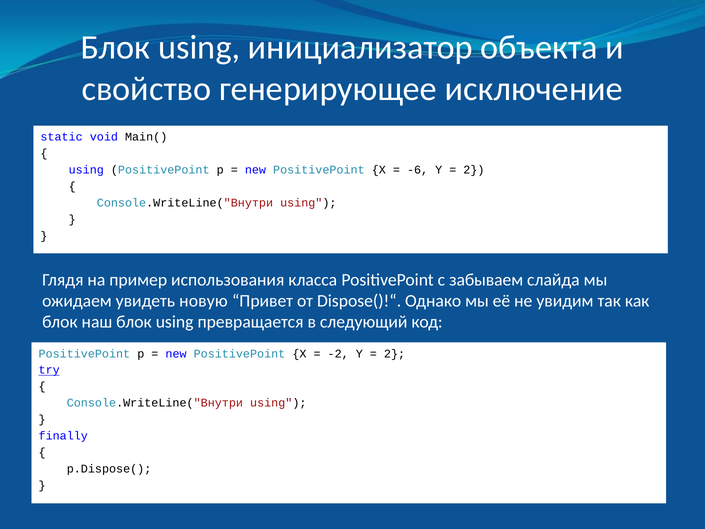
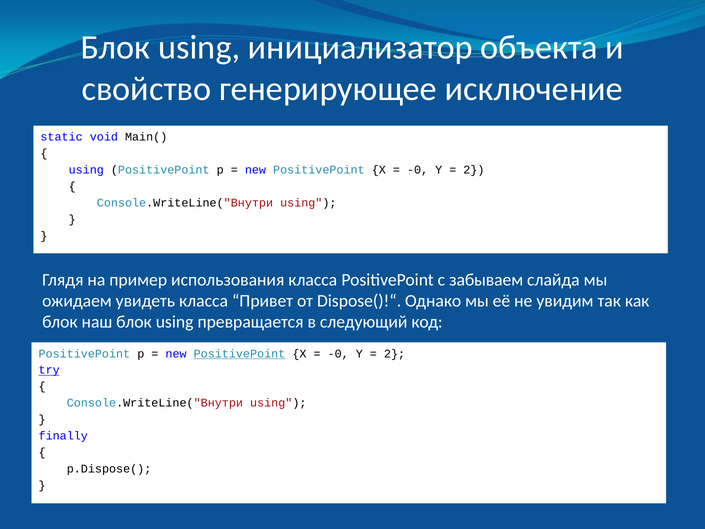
-6 at (418, 170): -6 -> -0
увидеть новую: новую -> класса
PositivePoint at (239, 353) underline: none -> present
-2 at (338, 353): -2 -> -0
